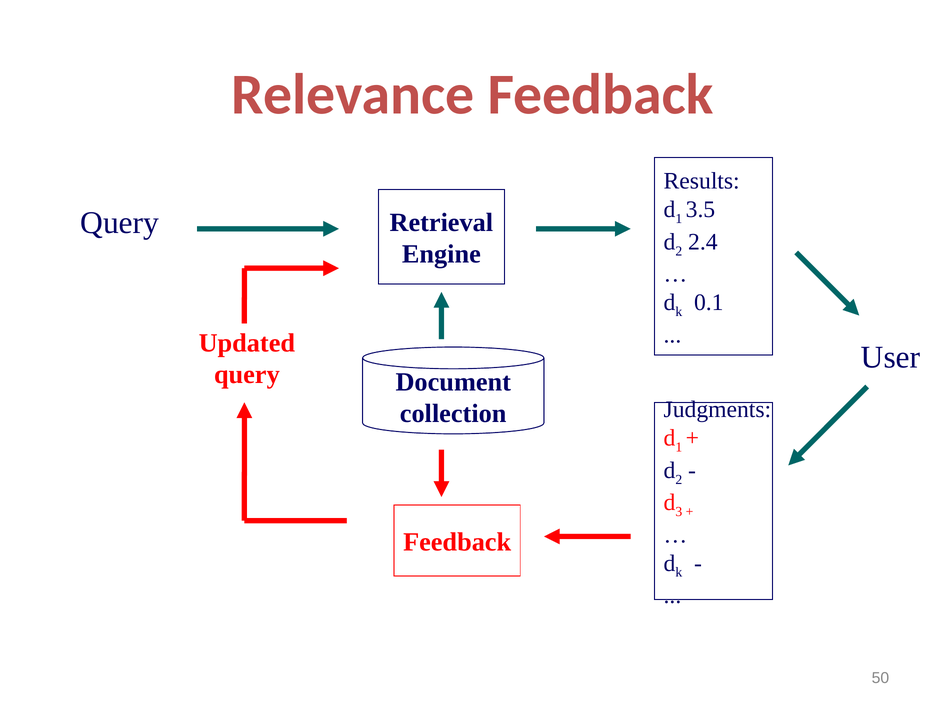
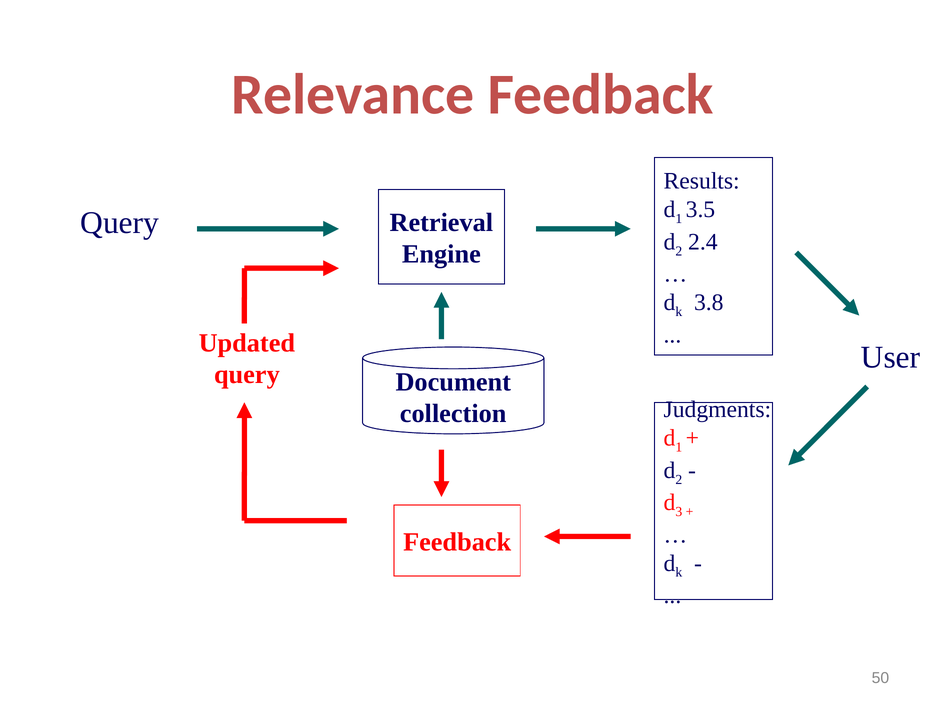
0.1: 0.1 -> 3.8
